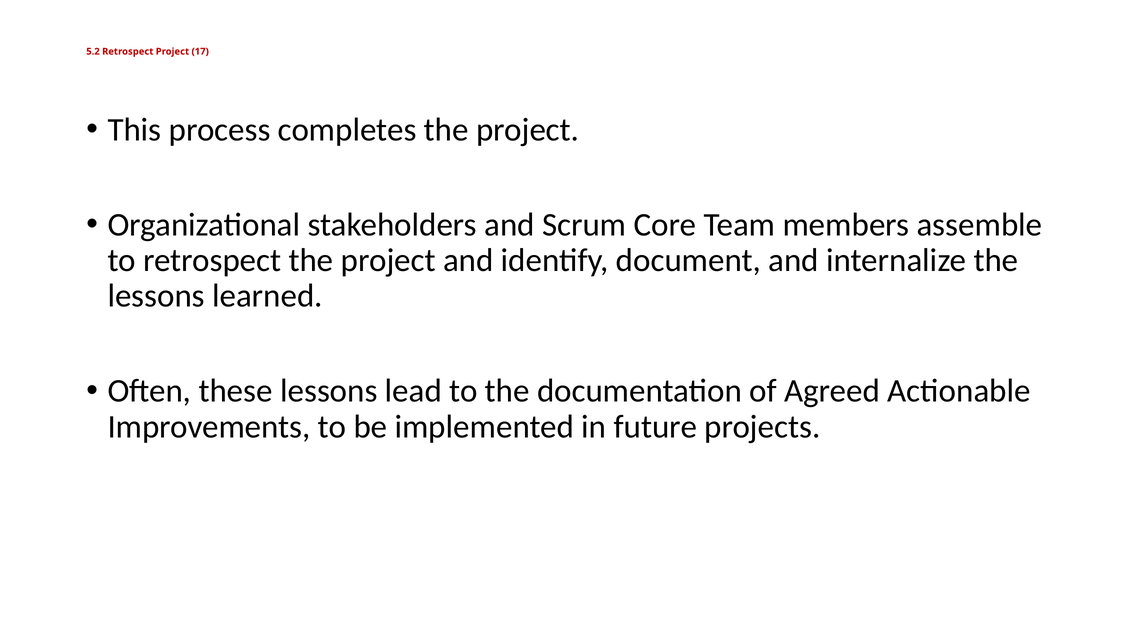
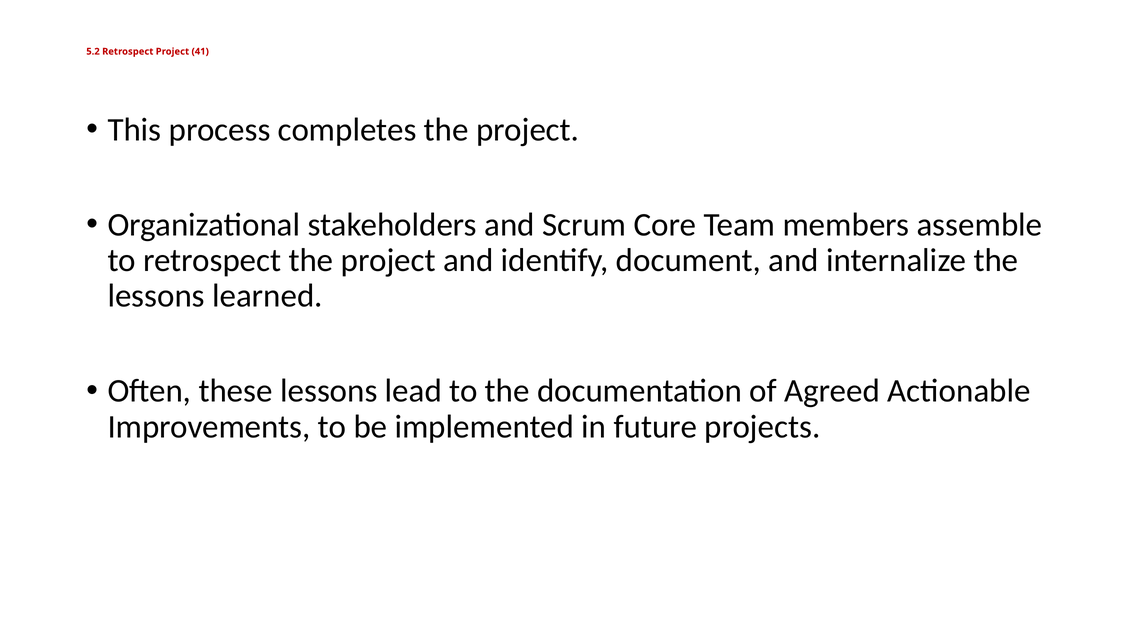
17: 17 -> 41
